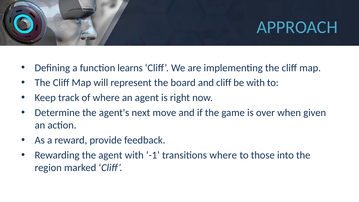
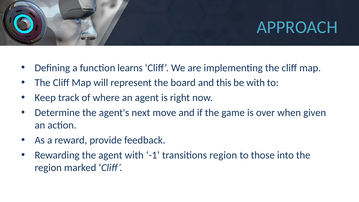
and cliff: cliff -> this
transitions where: where -> region
